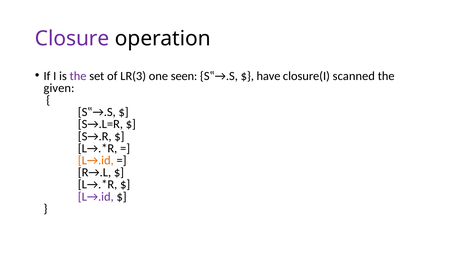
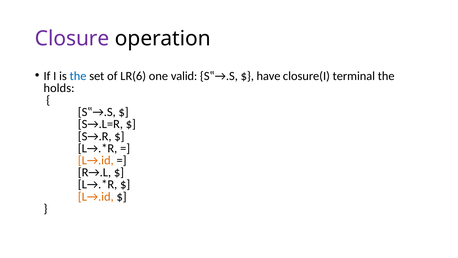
the at (78, 76) colour: purple -> blue
LR(3: LR(3 -> LR(6
seen: seen -> valid
scanned: scanned -> terminal
given: given -> holds
L→.id at (96, 196) colour: purple -> orange
